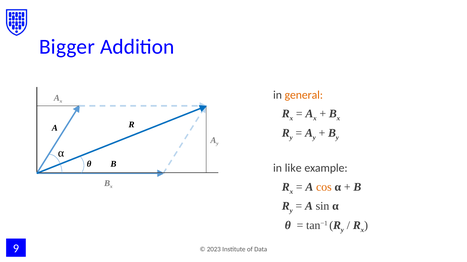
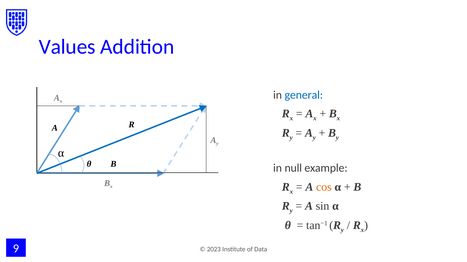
Bigger: Bigger -> Values
general colour: orange -> blue
like: like -> null
